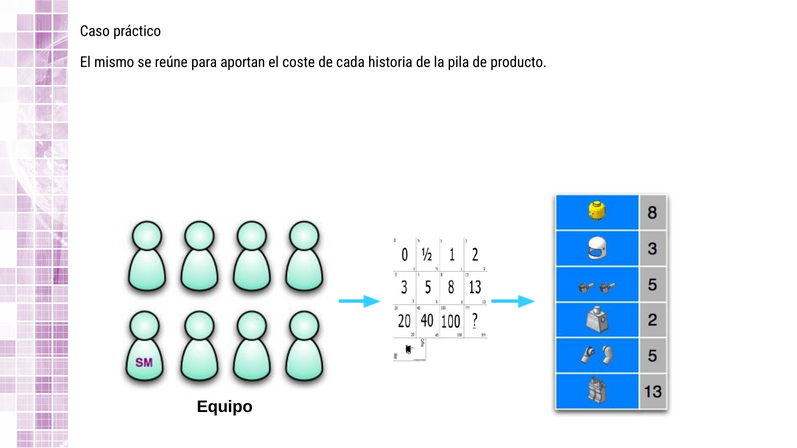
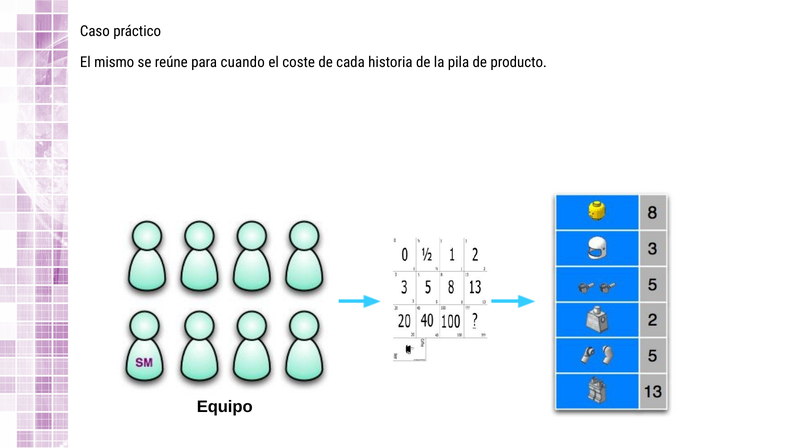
aportan: aportan -> cuando
